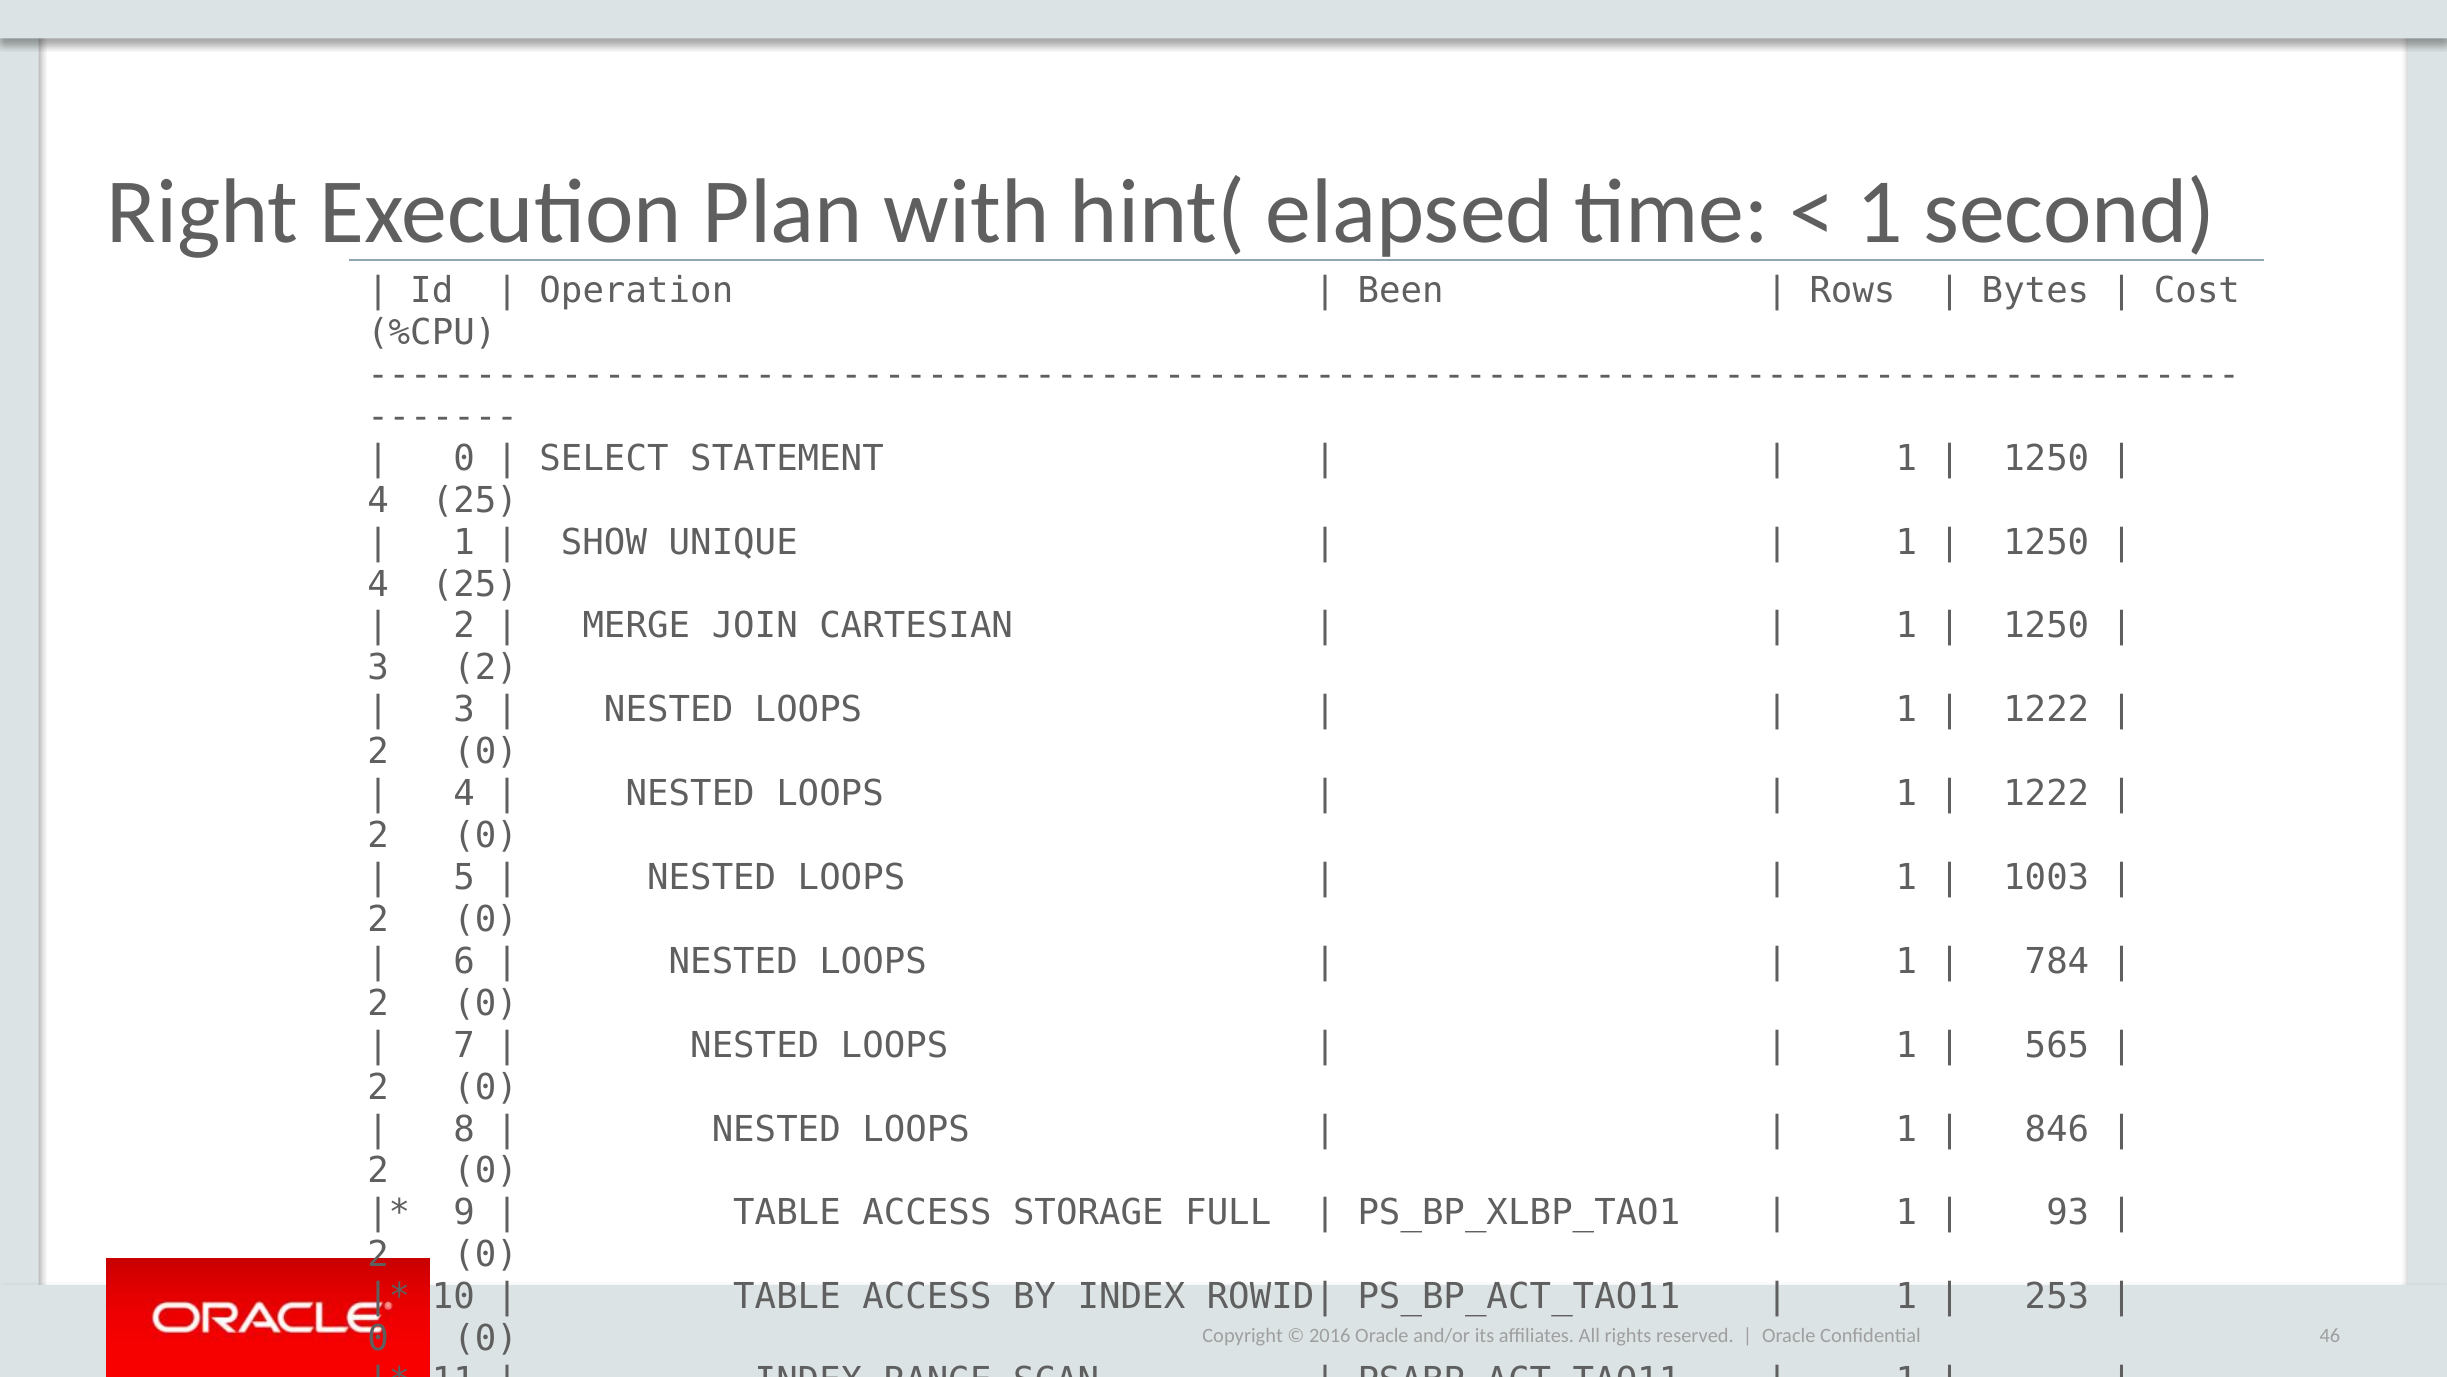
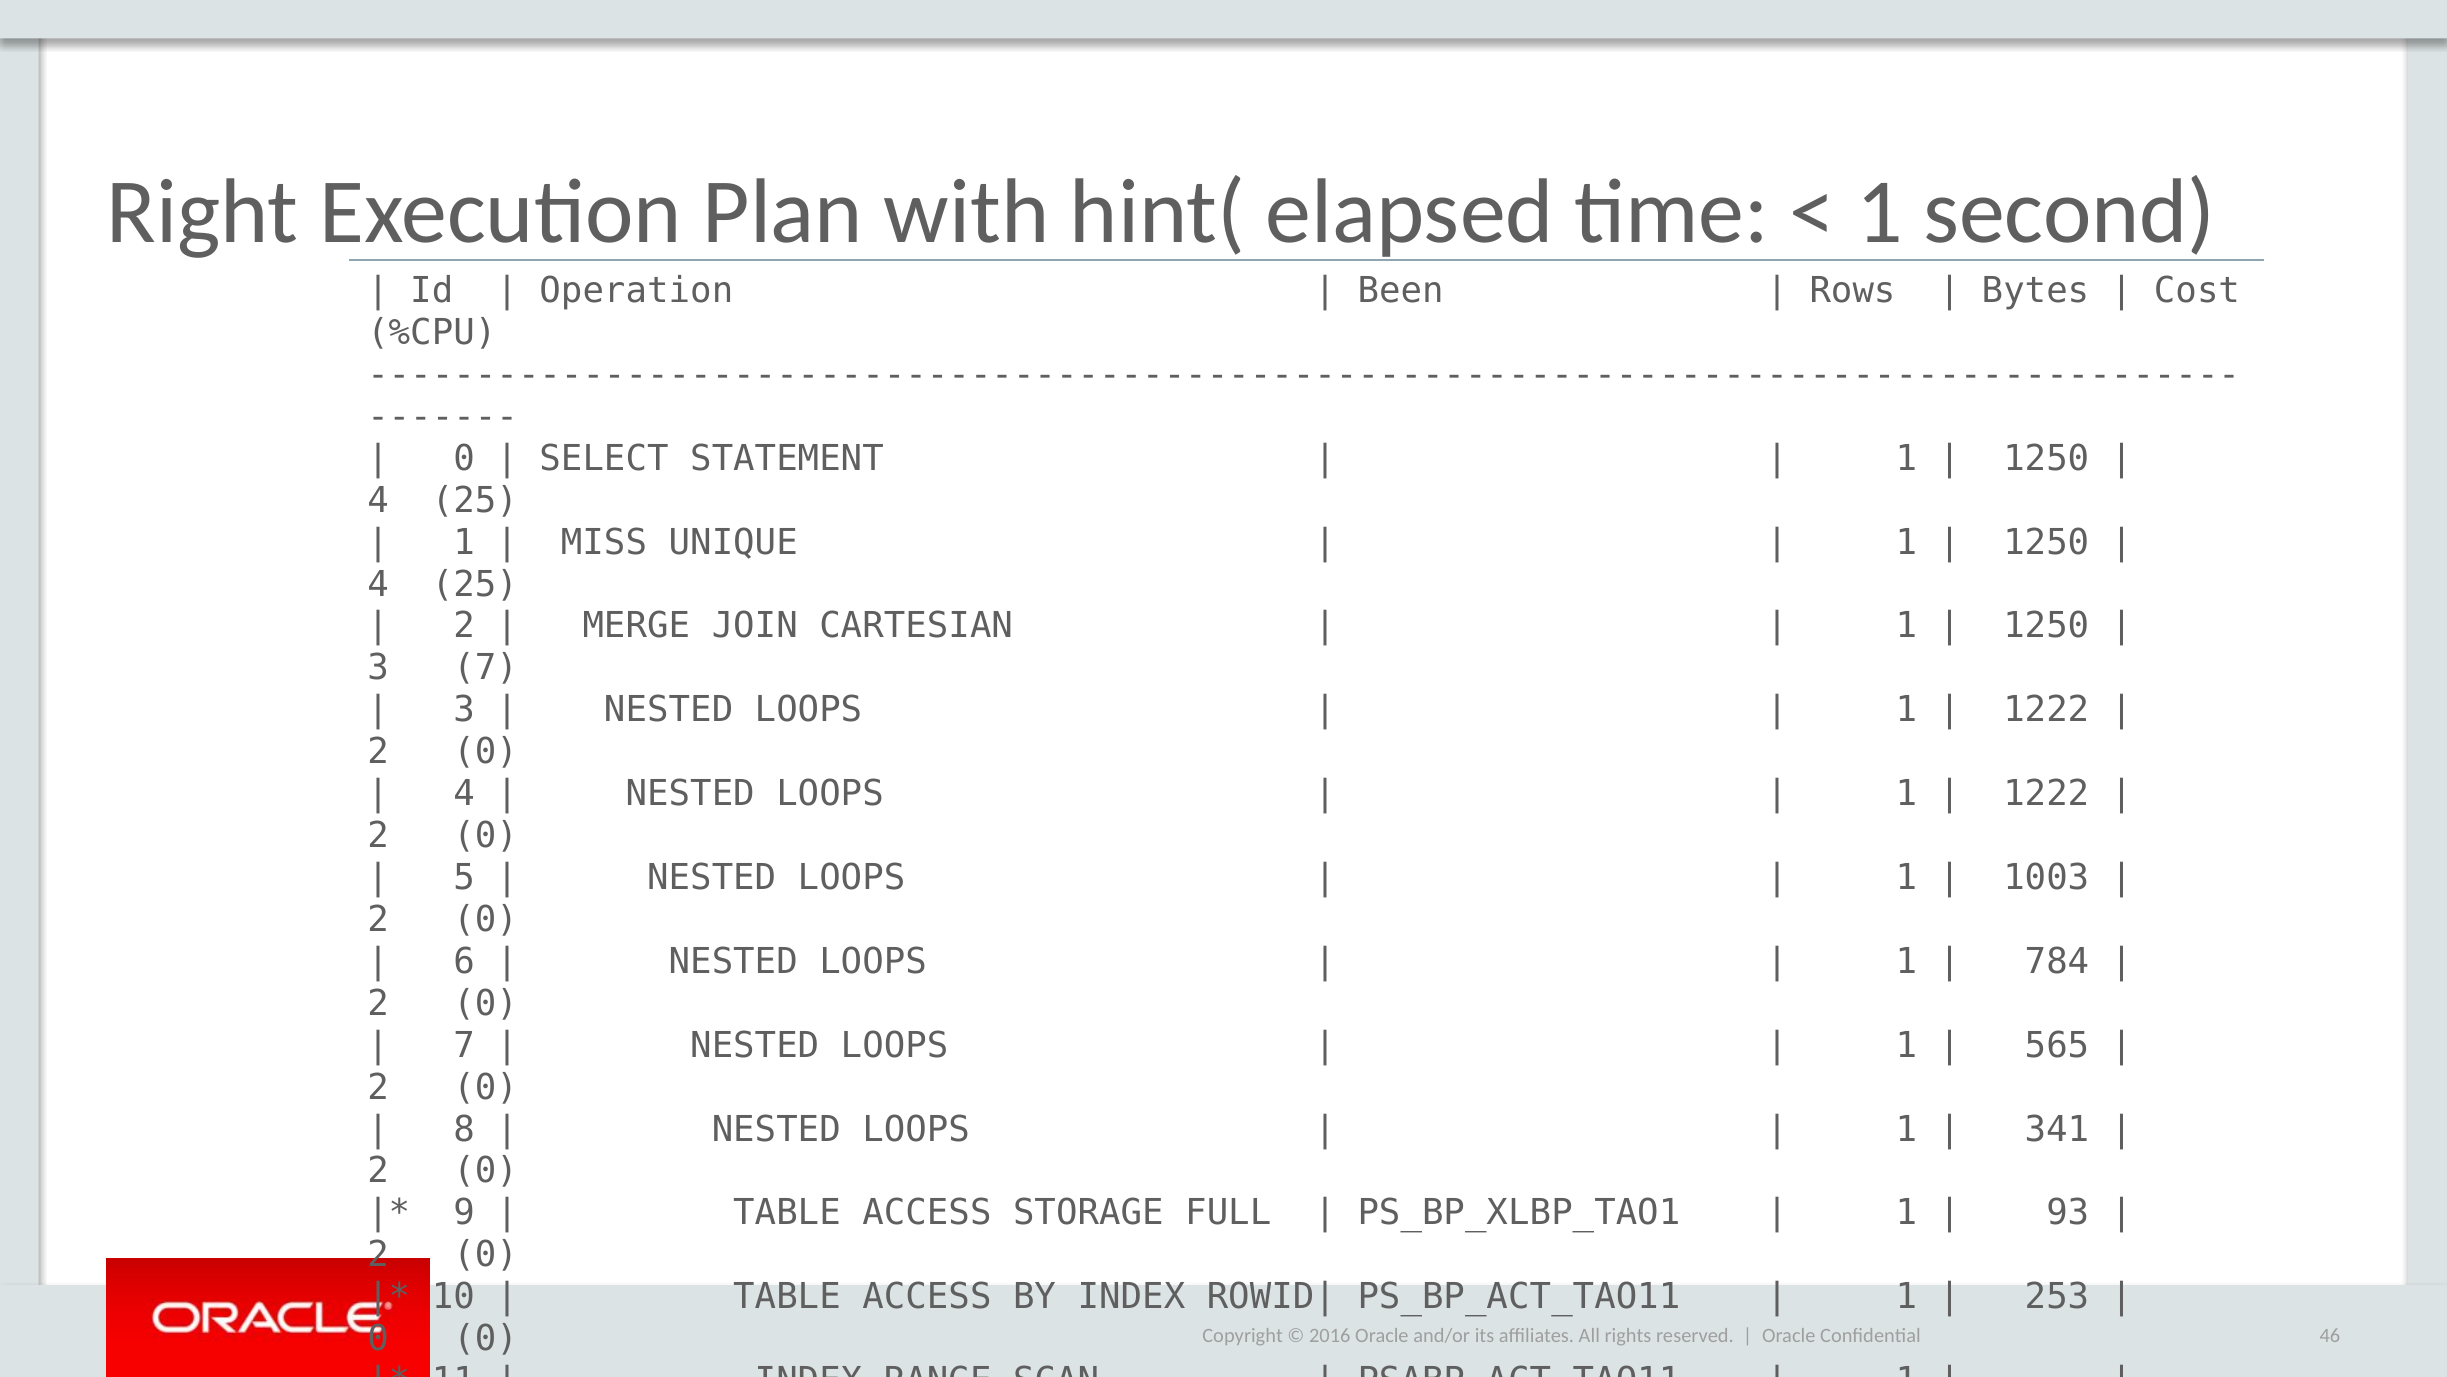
SHOW: SHOW -> MISS
3 2: 2 -> 7
846: 846 -> 341
